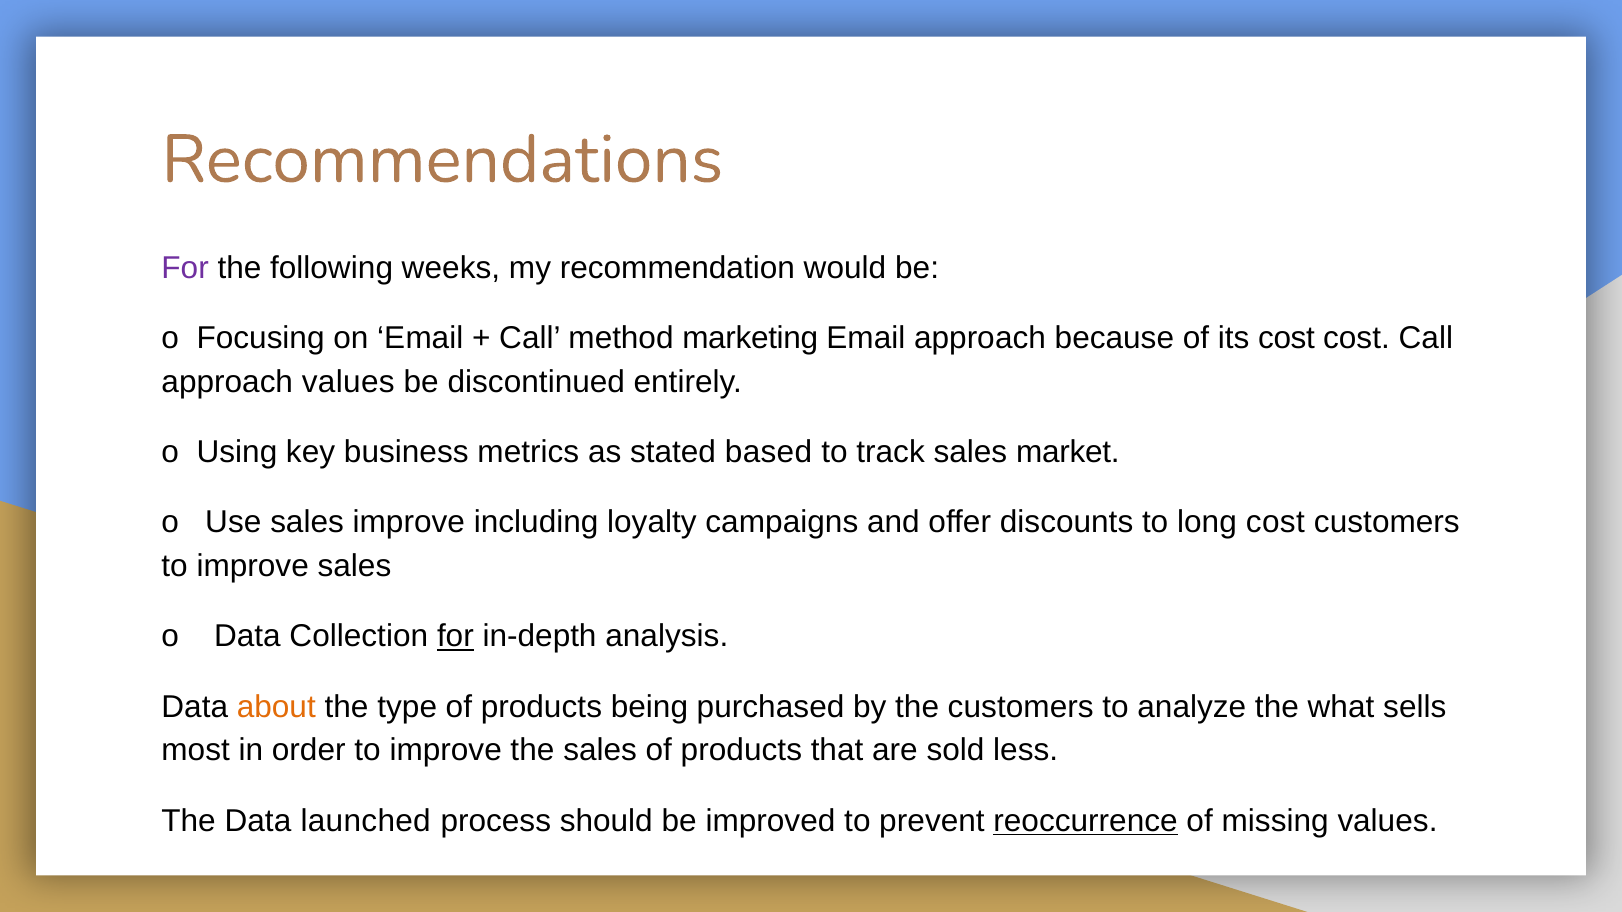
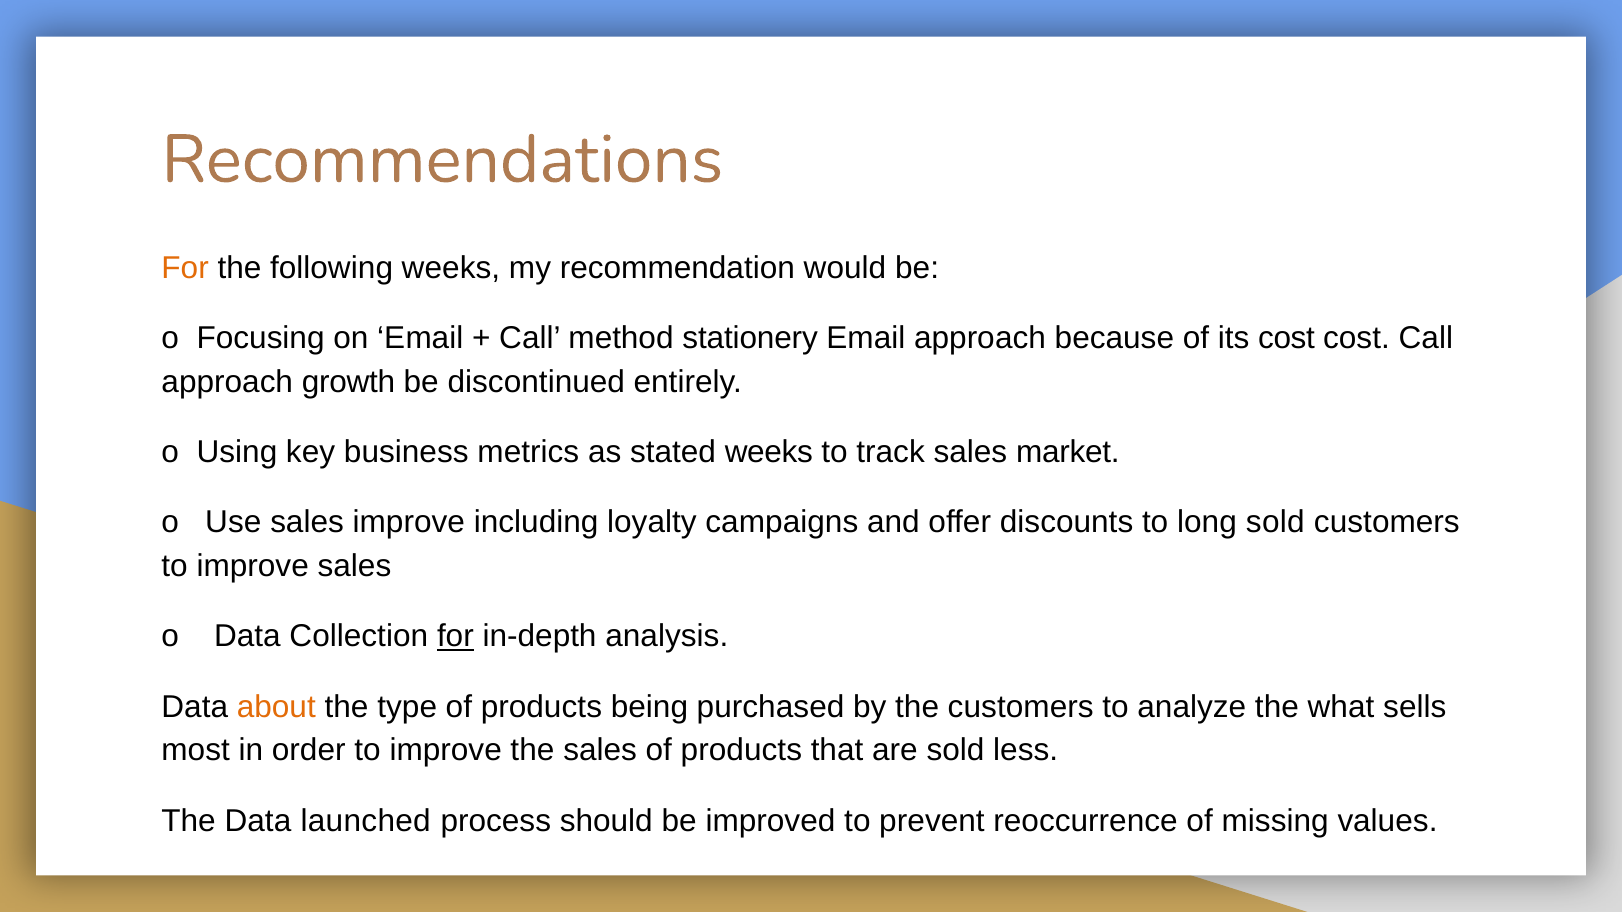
For at (185, 268) colour: purple -> orange
marketing: marketing -> stationery
approach values: values -> growth
stated based: based -> weeks
long cost: cost -> sold
reoccurrence underline: present -> none
